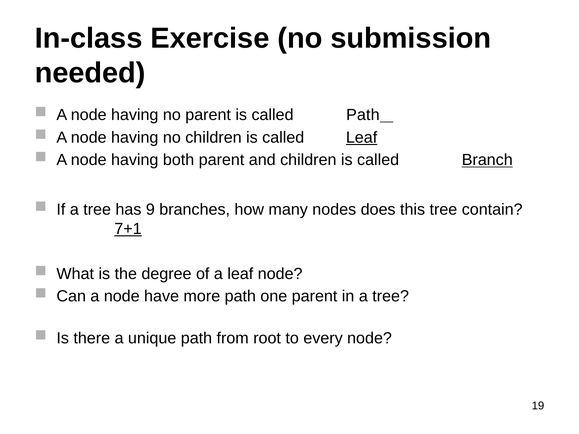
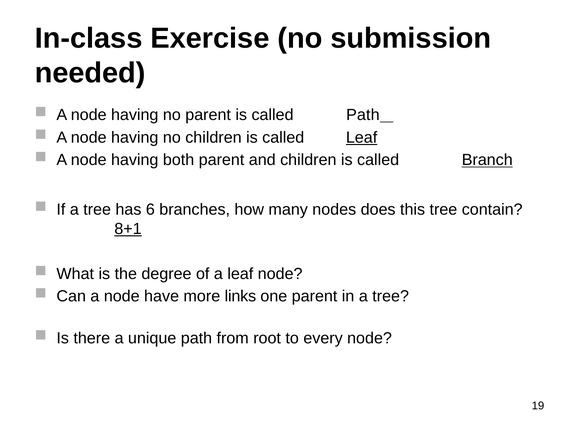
9: 9 -> 6
7+1: 7+1 -> 8+1
more path: path -> links
